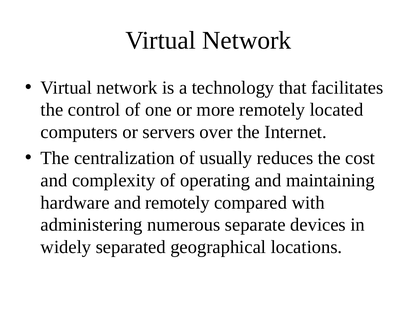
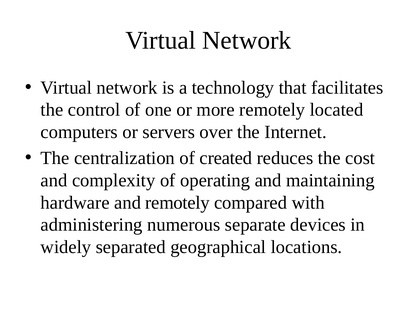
usually: usually -> created
